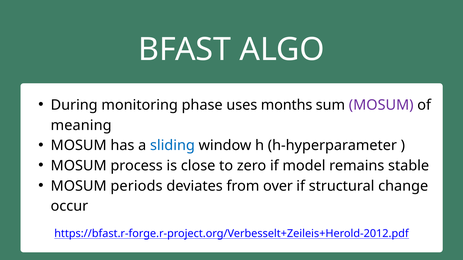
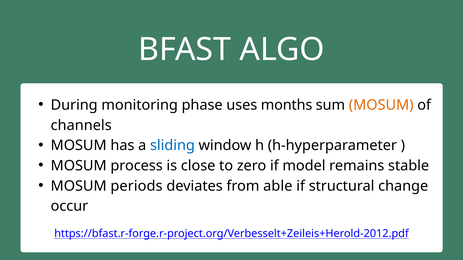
MOSUM at (381, 105) colour: purple -> orange
meaning: meaning -> channels
over: over -> able
